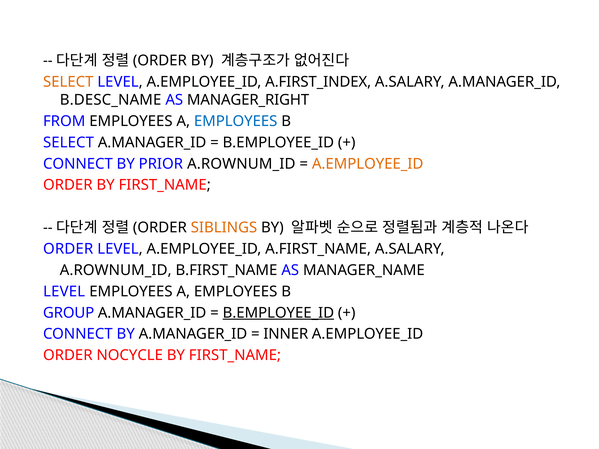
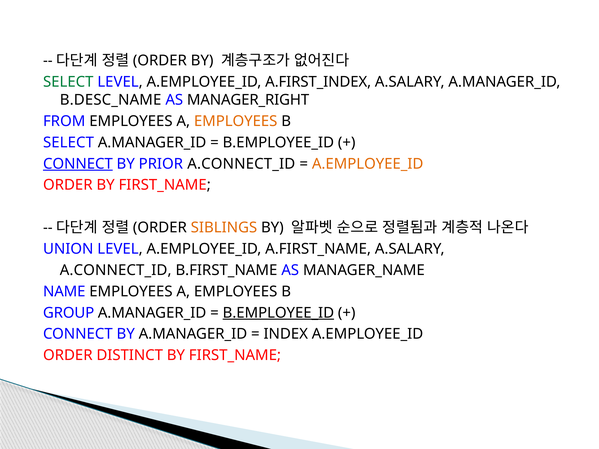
SELECT at (68, 82) colour: orange -> green
EMPLOYEES at (236, 121) colour: blue -> orange
CONNECT at (78, 164) underline: none -> present
PRIOR A.ROWNUM_ID: A.ROWNUM_ID -> A.CONNECT_ID
ORDER at (68, 249): ORDER -> UNION
A.ROWNUM_ID at (116, 270): A.ROWNUM_ID -> A.CONNECT_ID
LEVEL at (64, 292): LEVEL -> NAME
INNER: INNER -> INDEX
NOCYCLE: NOCYCLE -> DISTINCT
